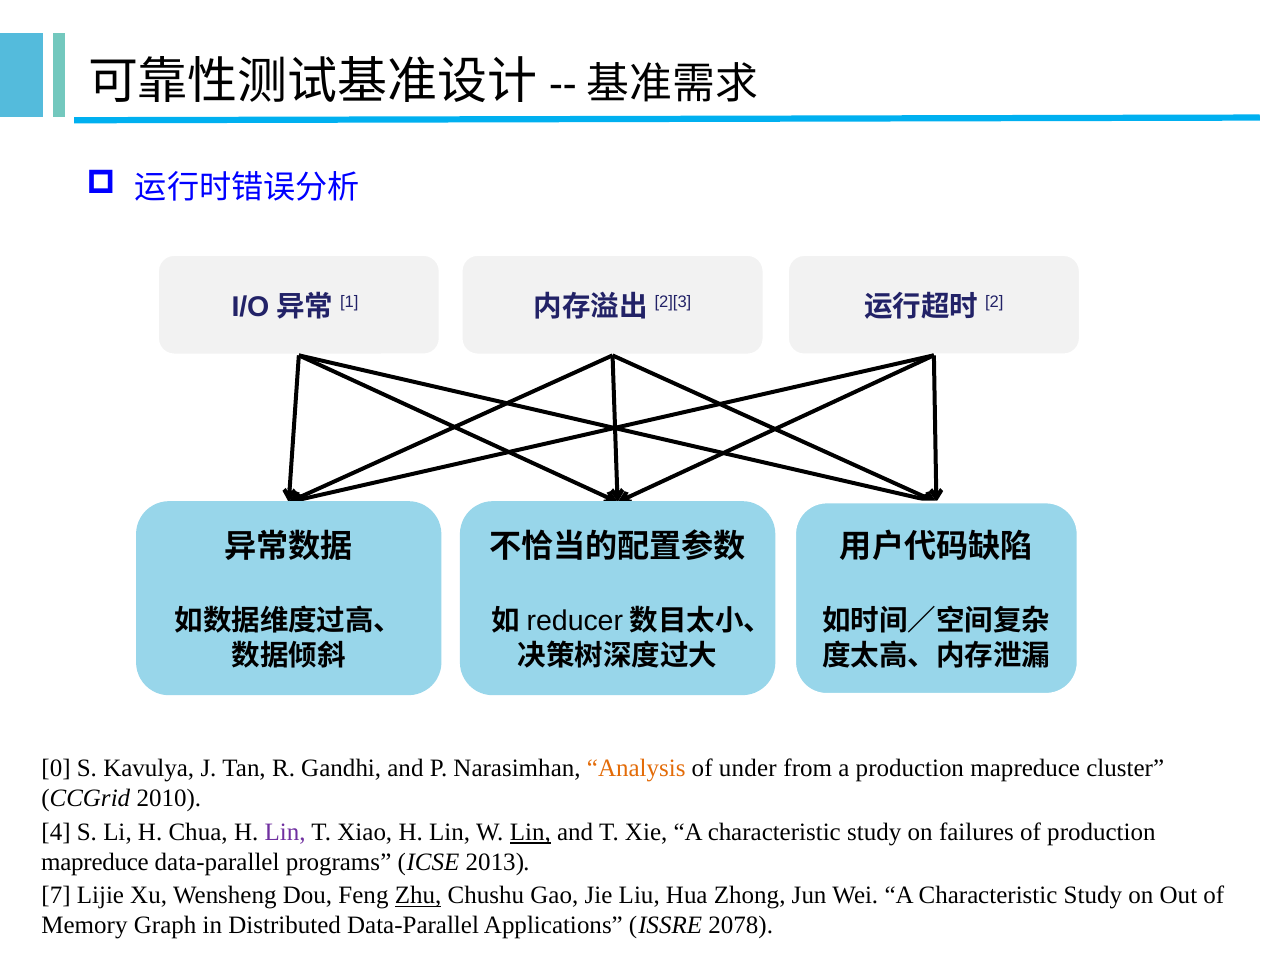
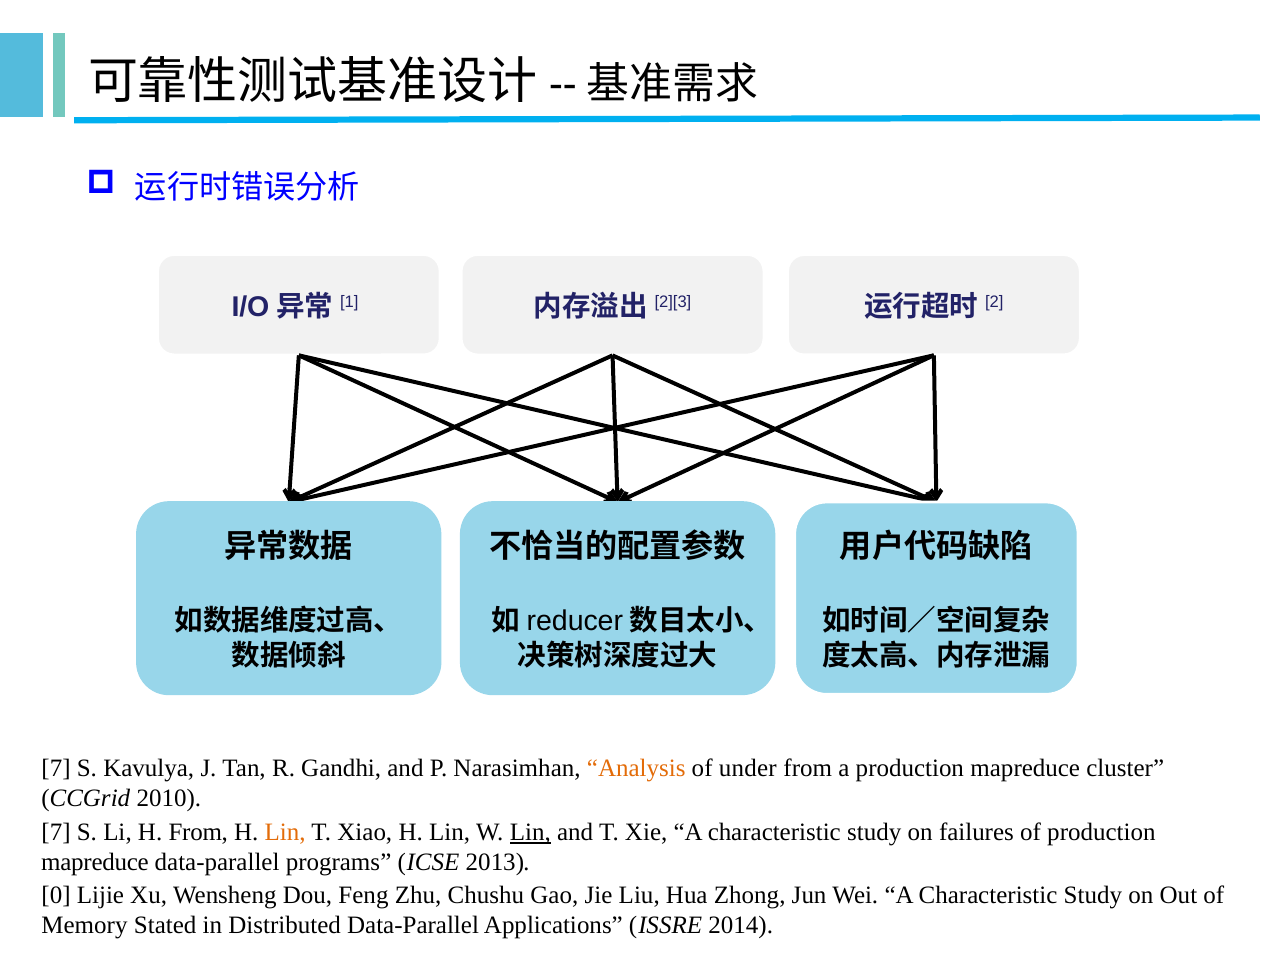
0 at (56, 768): 0 -> 7
4 at (56, 832): 4 -> 7
H Chua: Chua -> From
Lin at (285, 832) colour: purple -> orange
7: 7 -> 0
Zhu underline: present -> none
Graph: Graph -> Stated
2078: 2078 -> 2014
